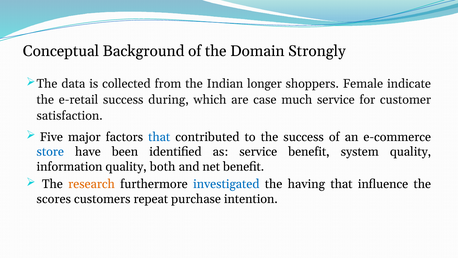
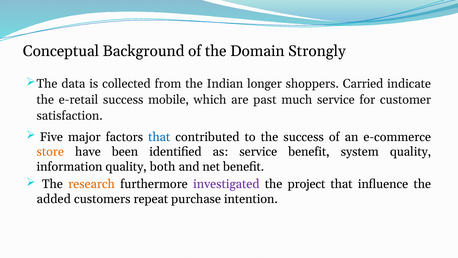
Female: Female -> Carried
during: during -> mobile
case: case -> past
store colour: blue -> orange
investigated colour: blue -> purple
having: having -> project
scores: scores -> added
